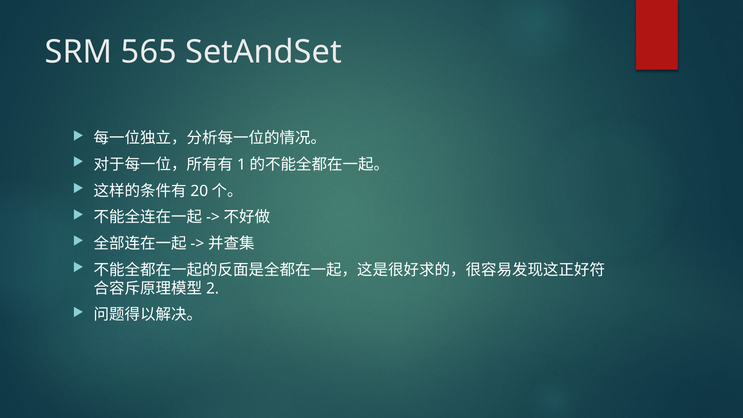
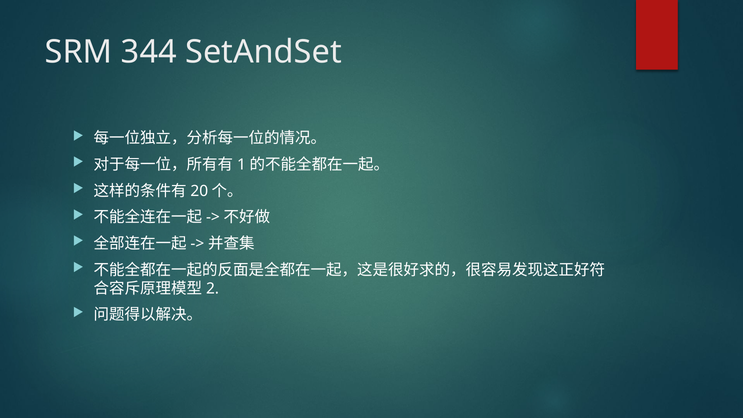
565: 565 -> 344
